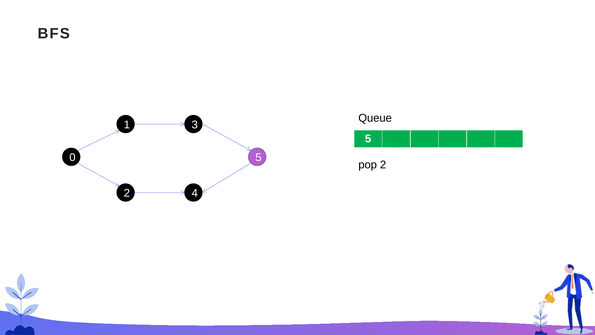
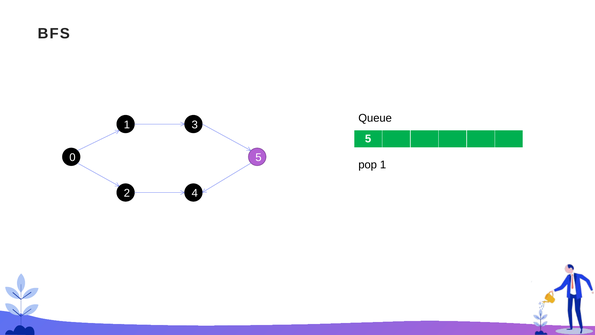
pop 2: 2 -> 1
